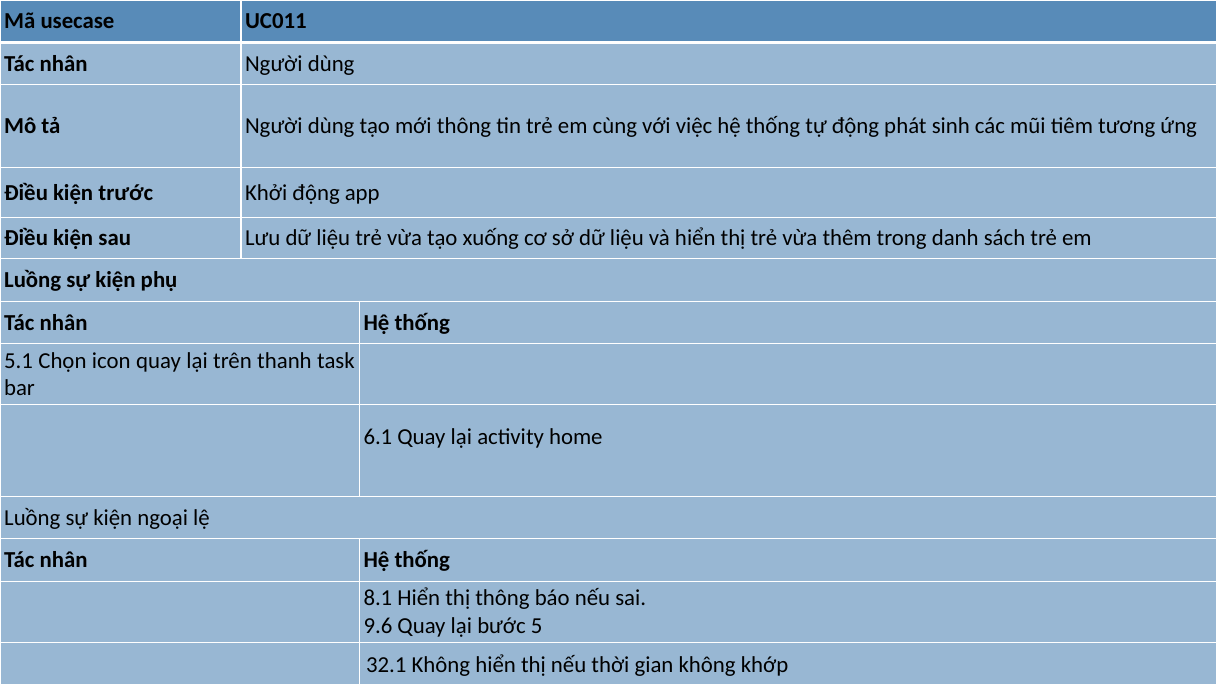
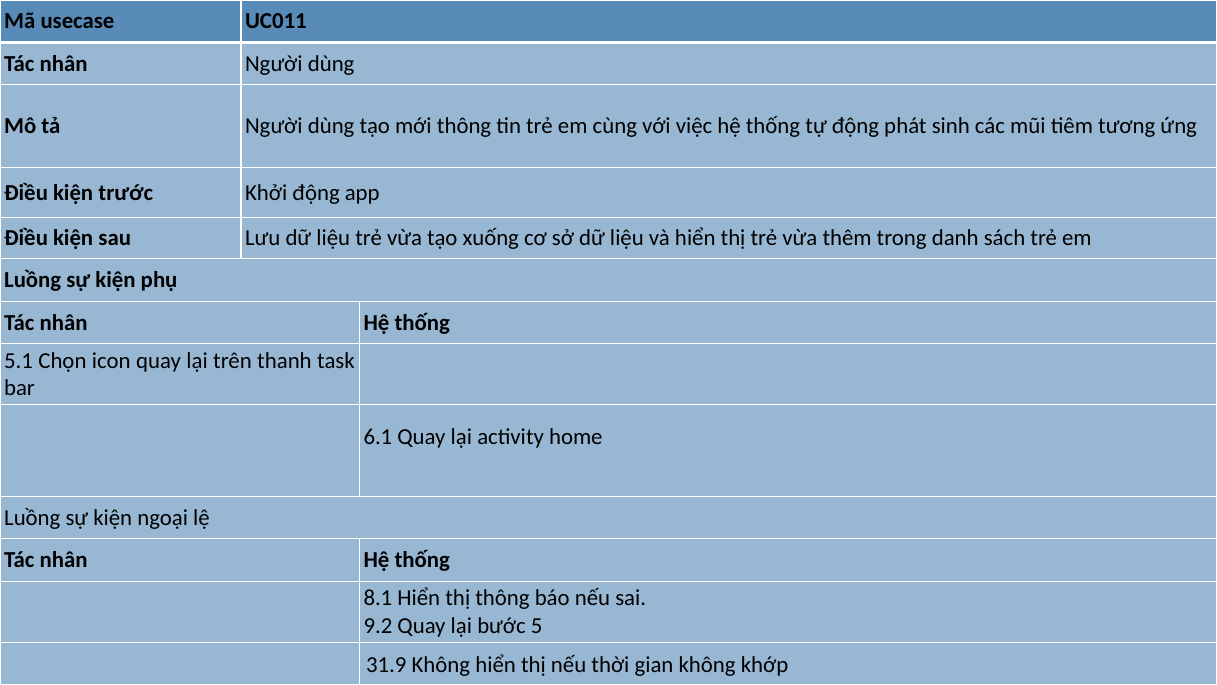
9.6: 9.6 -> 9.2
32.1: 32.1 -> 31.9
